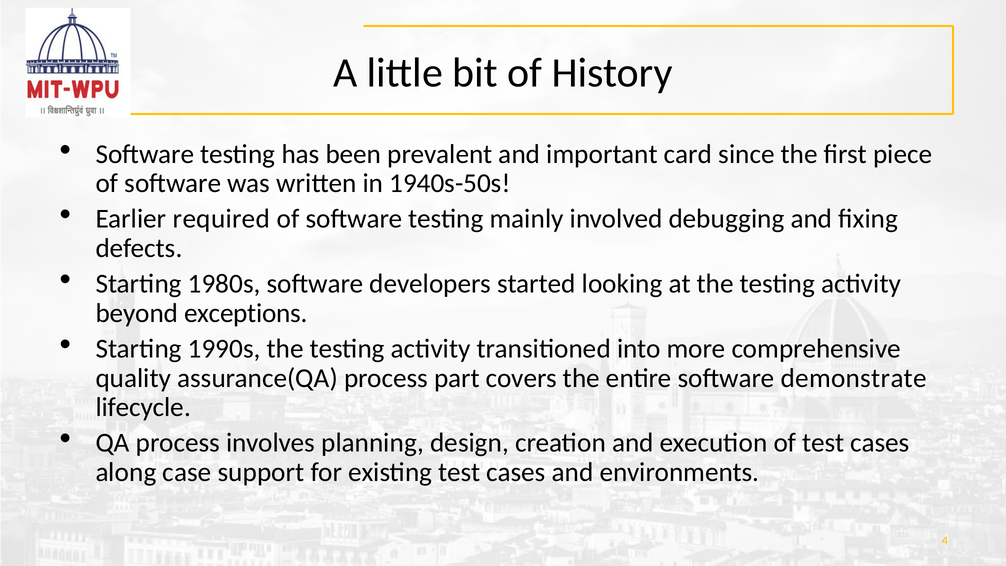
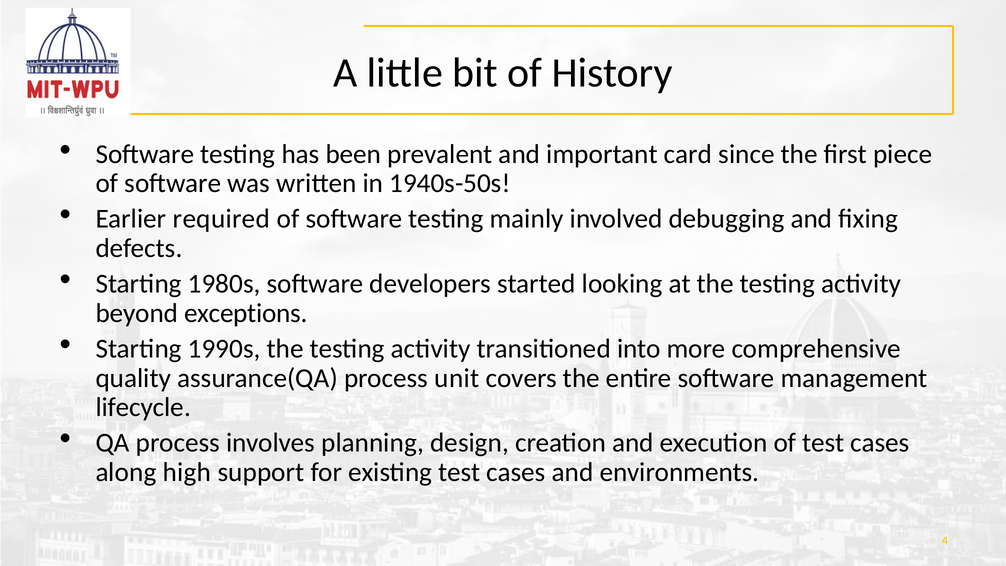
part: part -> unit
demonstrate: demonstrate -> management
case: case -> high
